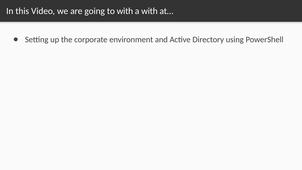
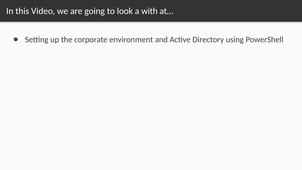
to with: with -> look
